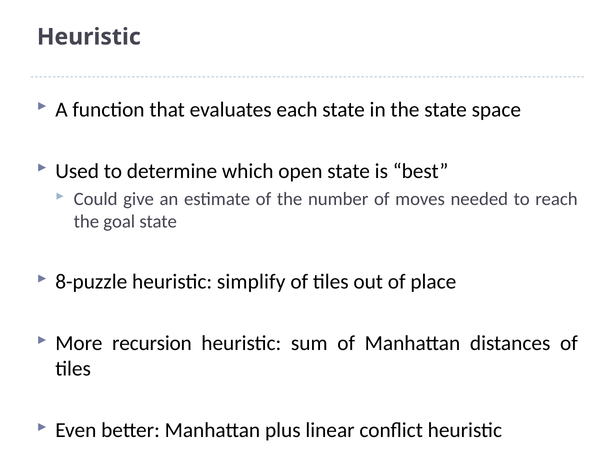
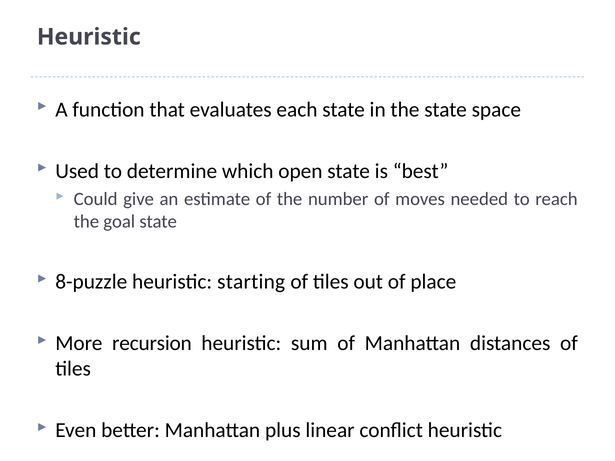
simplify: simplify -> starting
